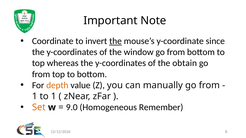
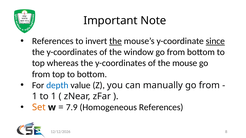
Coordinate at (53, 41): Coordinate -> References
since underline: none -> present
obtain: obtain -> mouse
depth colour: orange -> blue
9.0: 9.0 -> 7.9
Homogeneous Remember: Remember -> References
